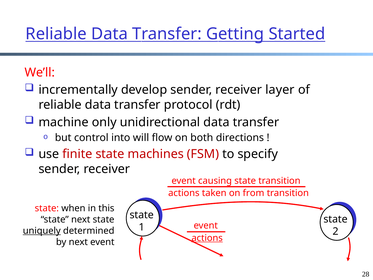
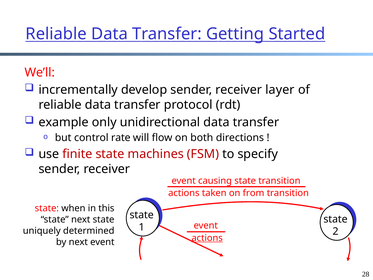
machine: machine -> example
into: into -> rate
uniquely underline: present -> none
